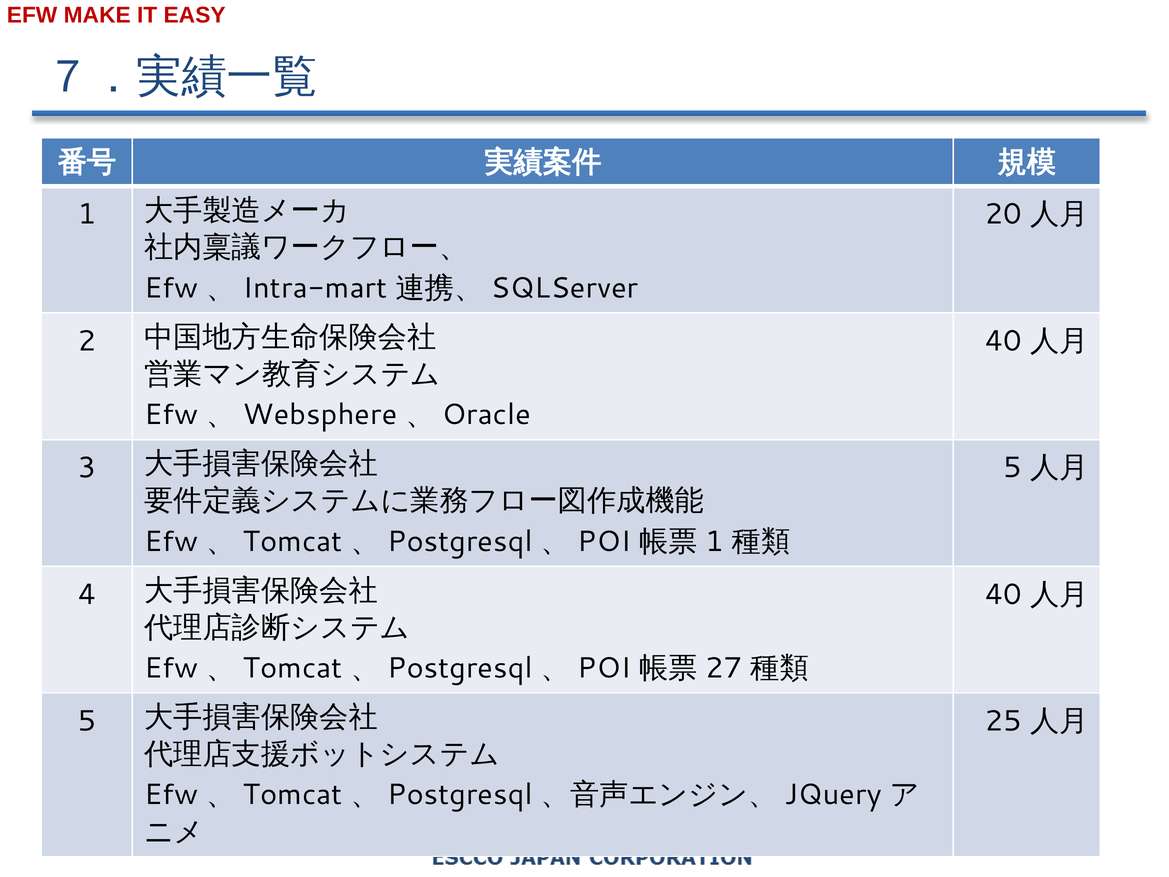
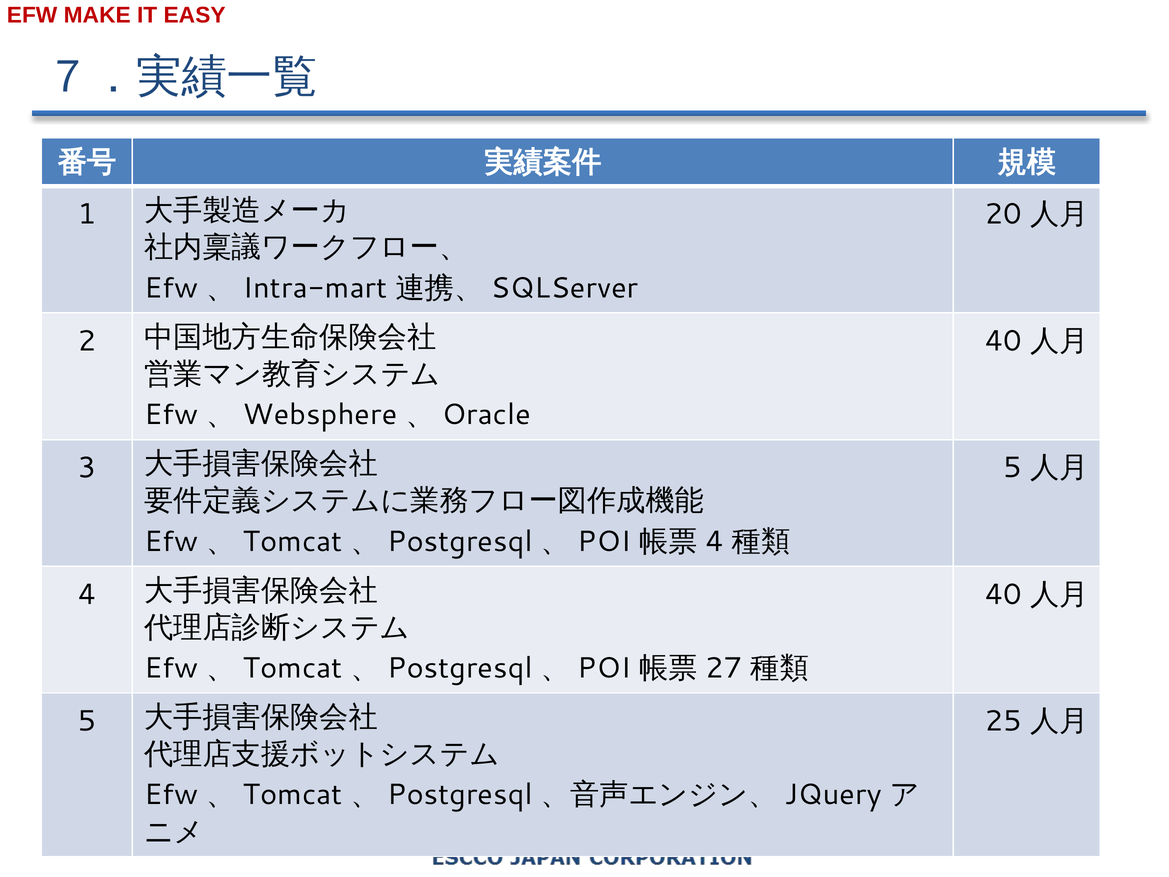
1 at (714, 541): 1 -> 4
